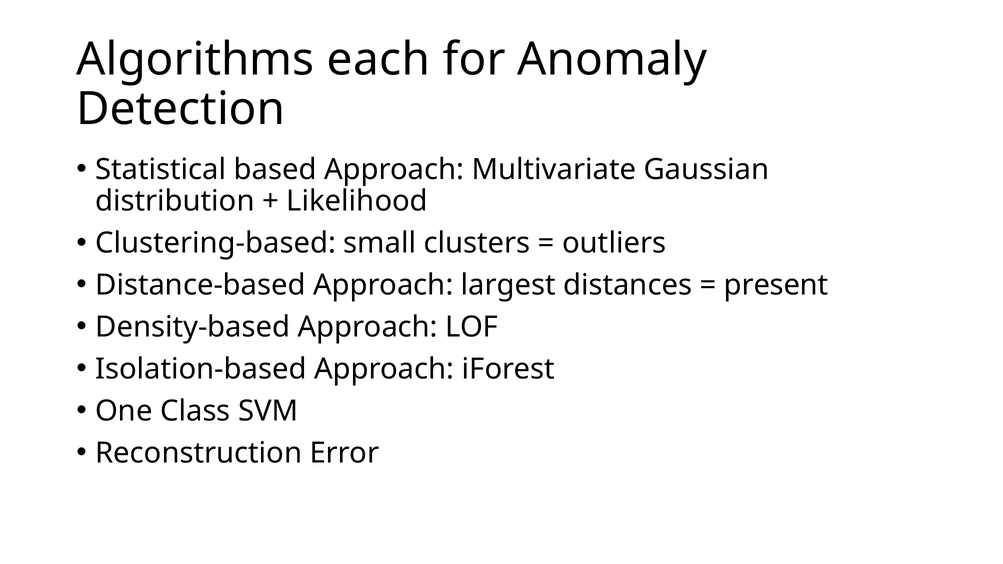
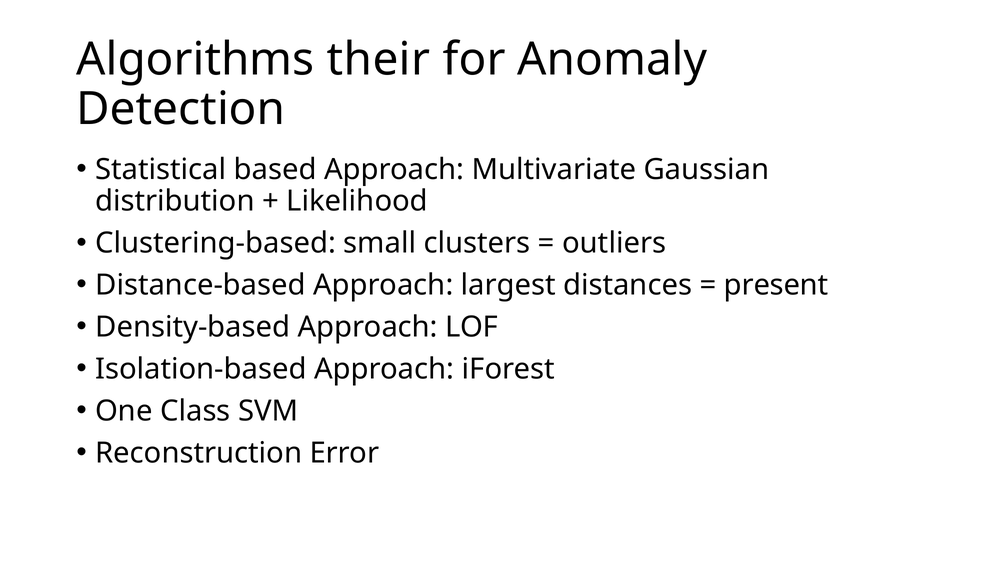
each: each -> their
